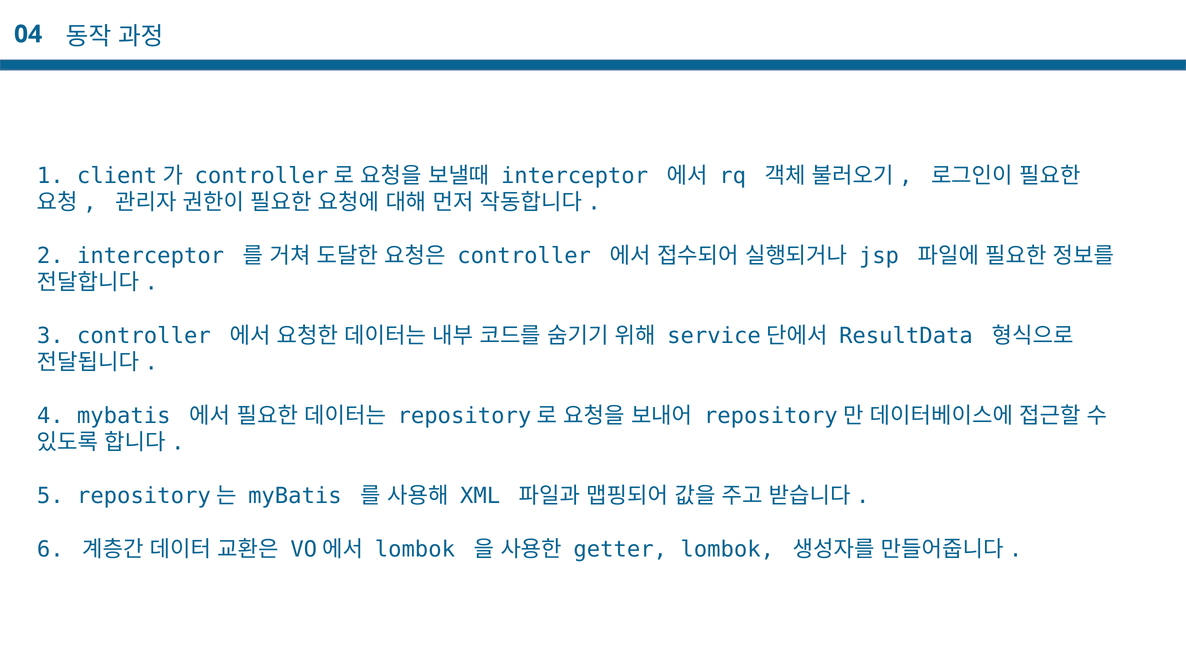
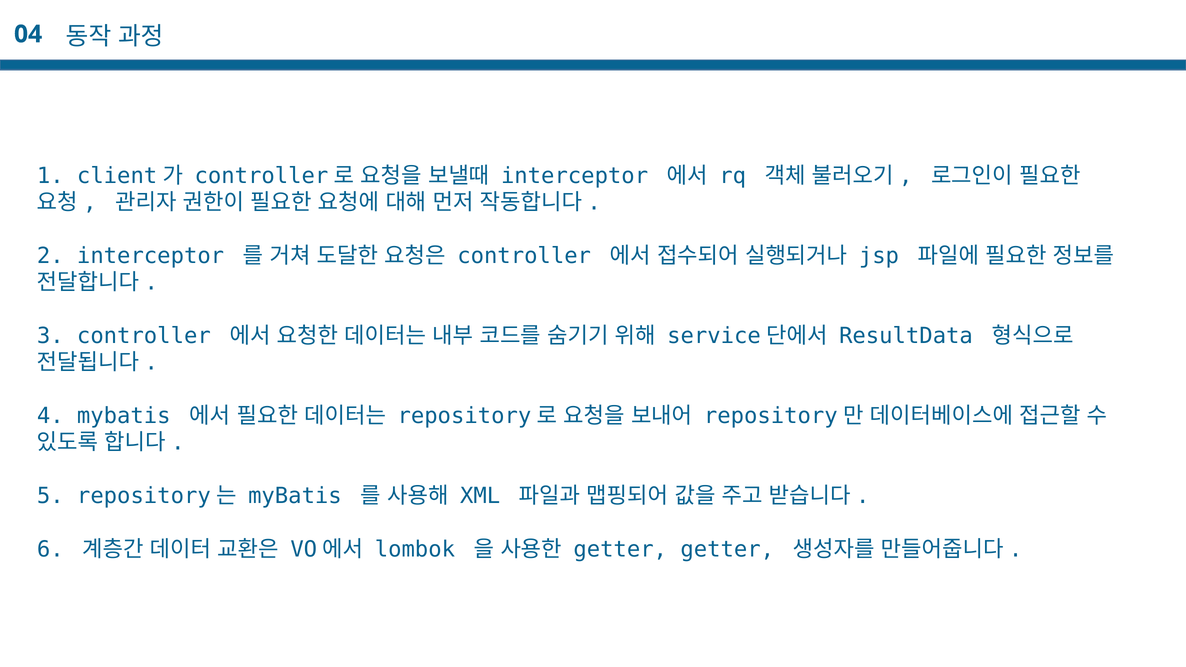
getter lombok: lombok -> getter
